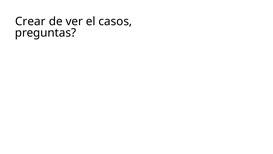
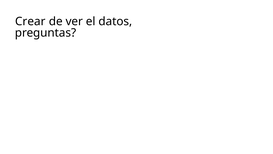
casos: casos -> datos
